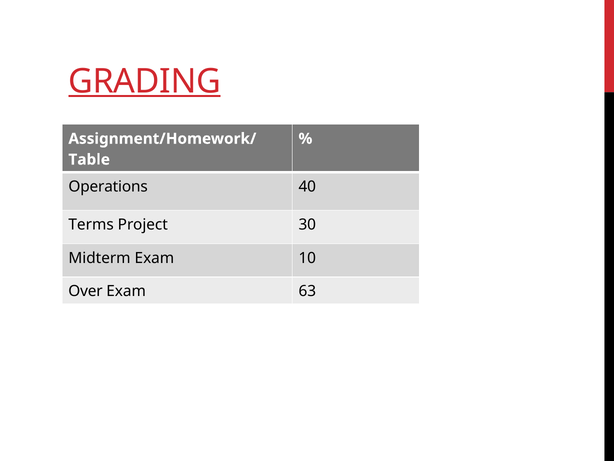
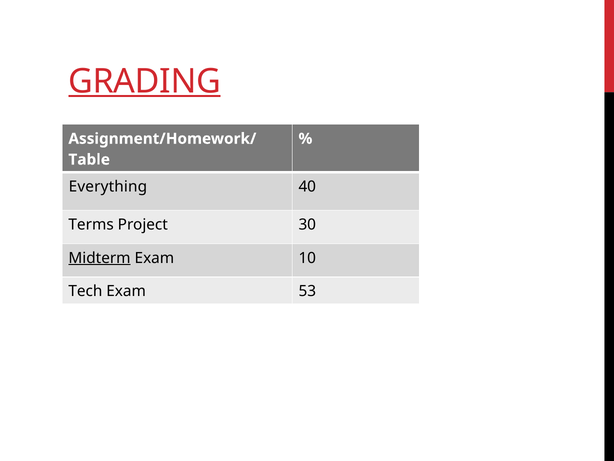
Operations: Operations -> Everything
Midterm underline: none -> present
Over: Over -> Tech
63: 63 -> 53
